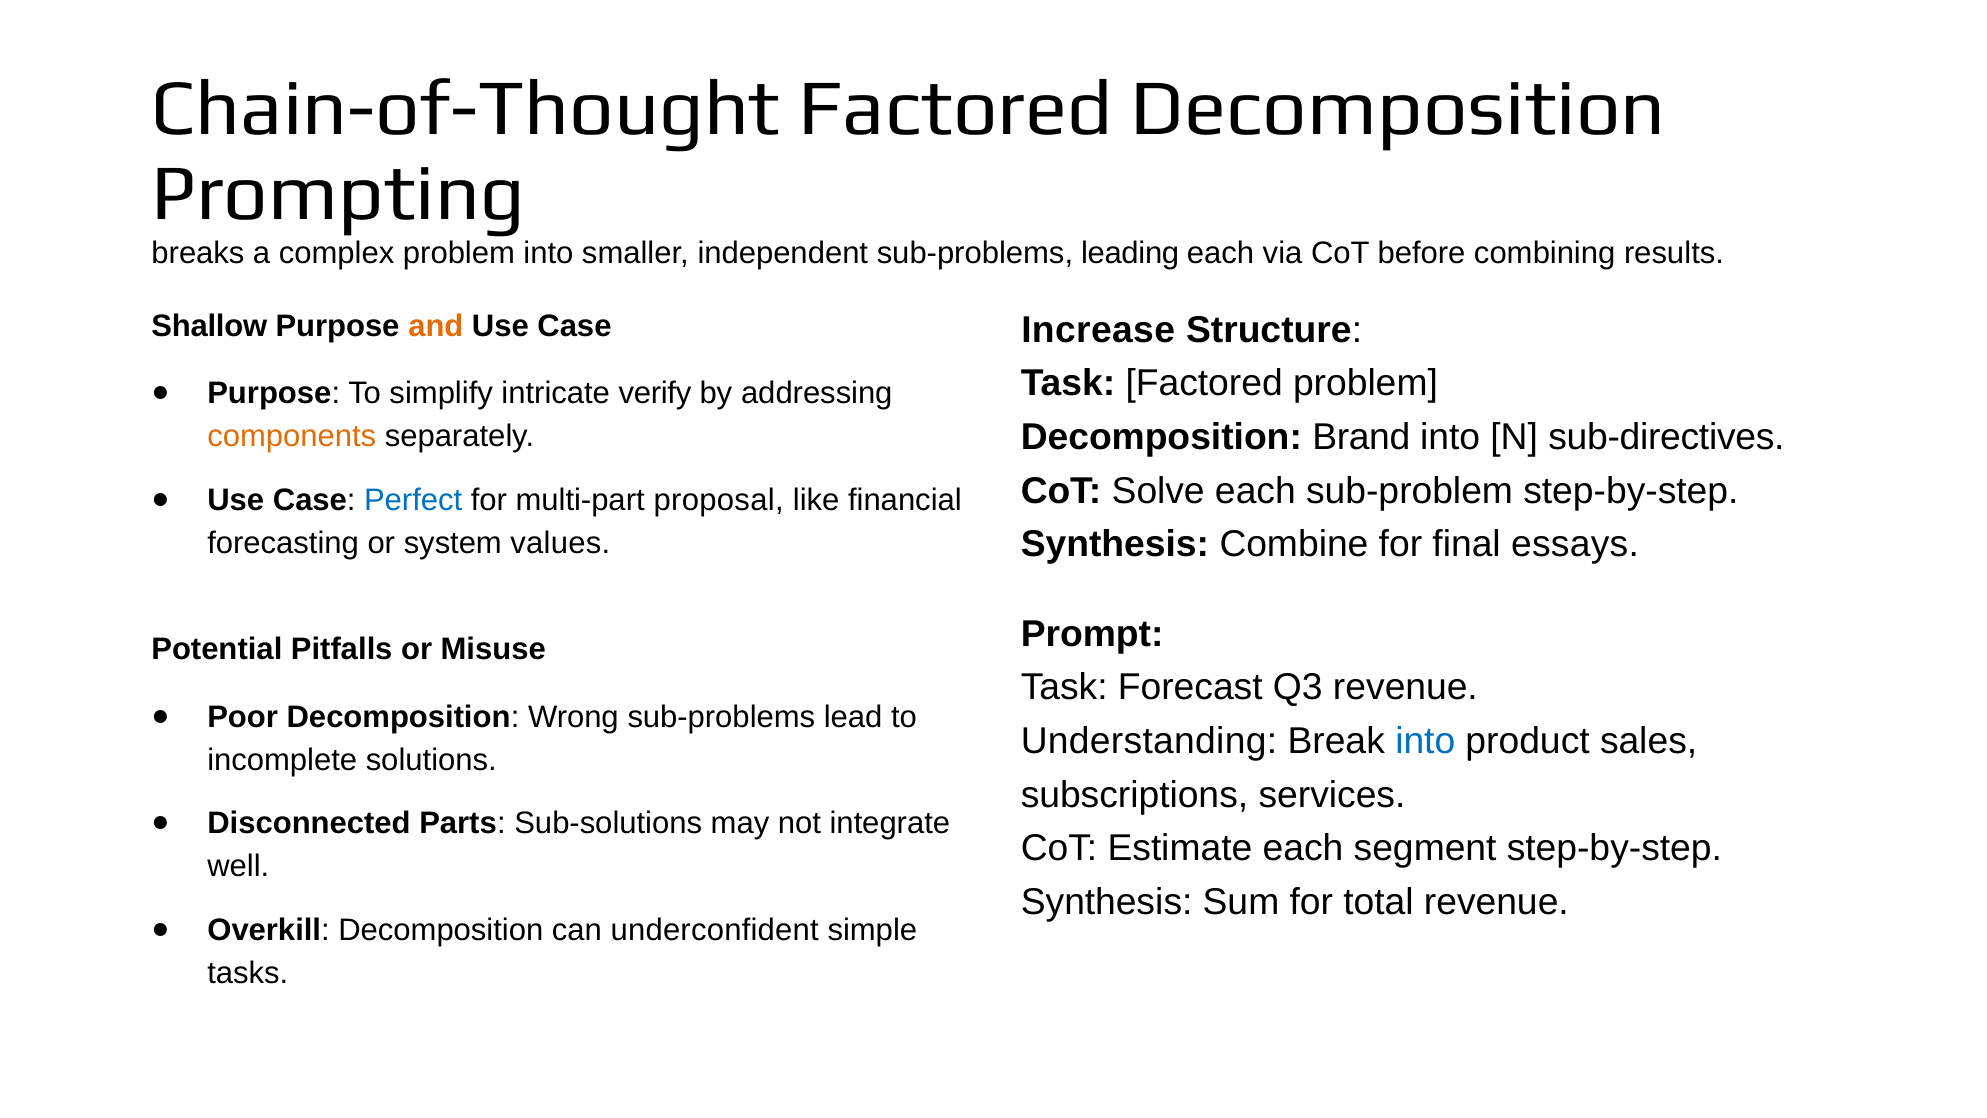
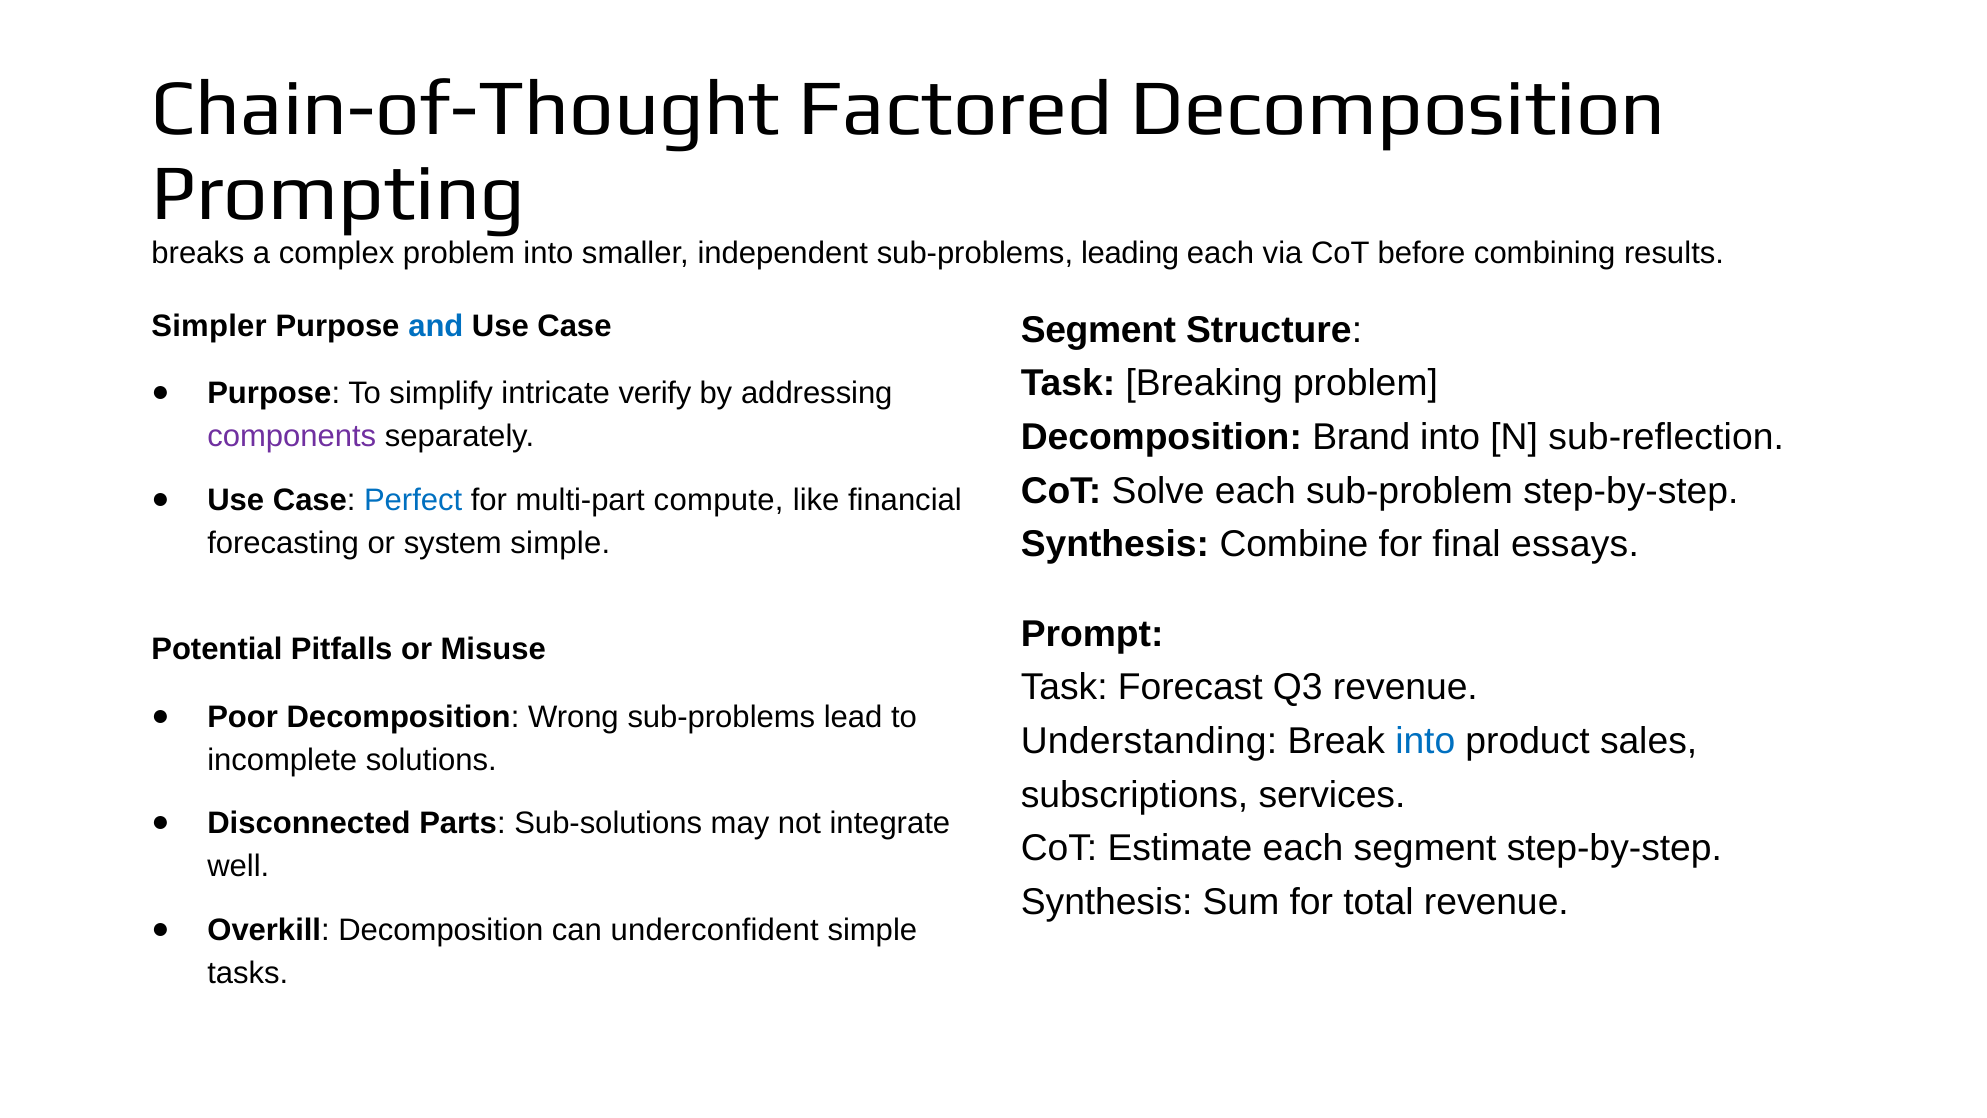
Shallow: Shallow -> Simpler
and colour: orange -> blue
Increase at (1098, 330): Increase -> Segment
Task Factored: Factored -> Breaking
sub-directives: sub-directives -> sub-reflection
components colour: orange -> purple
proposal: proposal -> compute
system values: values -> simple
